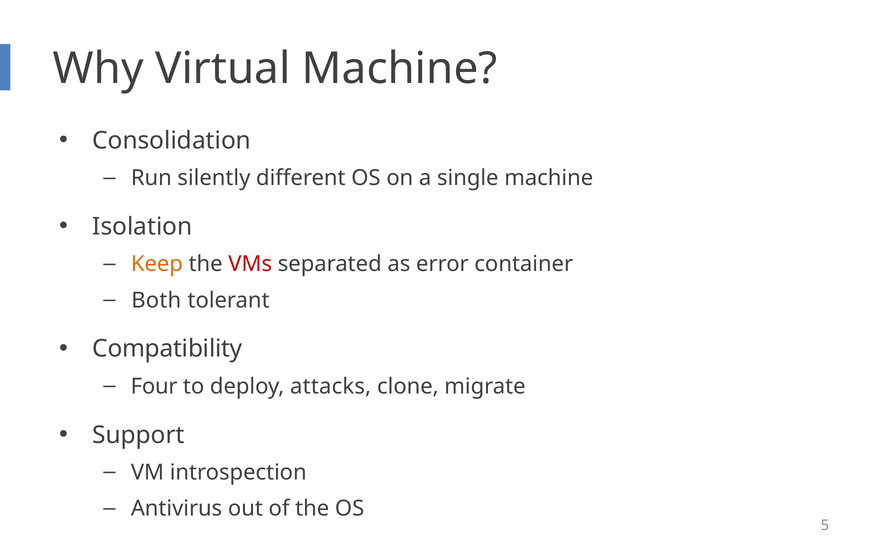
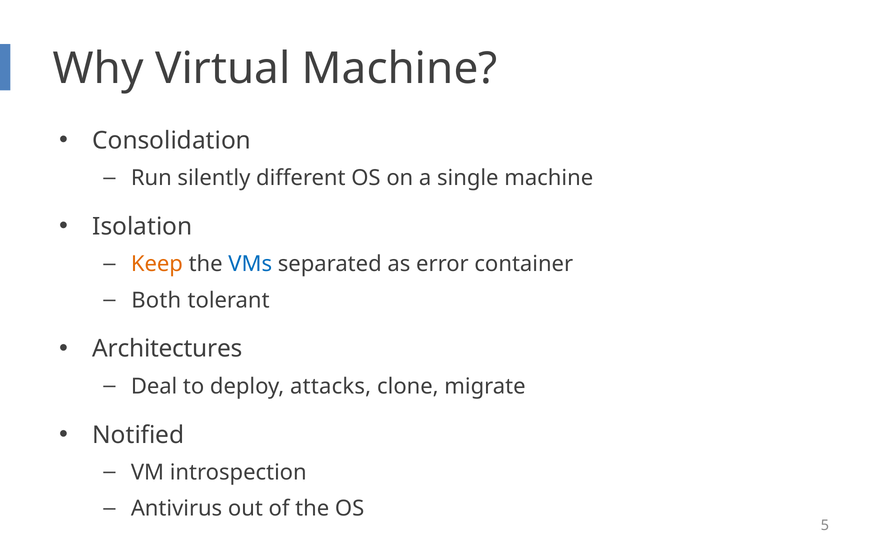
VMs colour: red -> blue
Compatibility: Compatibility -> Architectures
Four: Four -> Deal
Support: Support -> Notified
